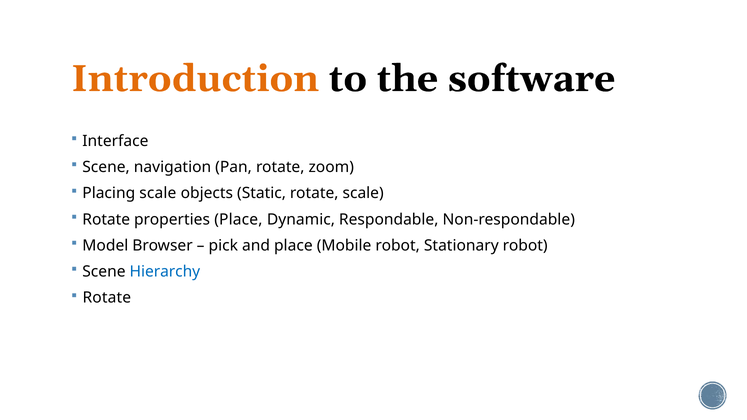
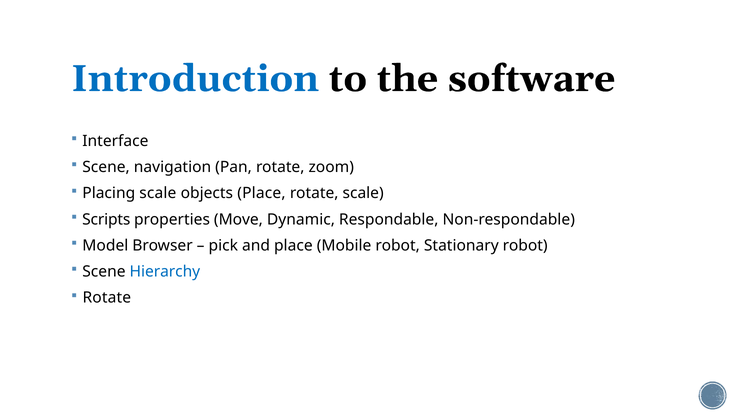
Introduction colour: orange -> blue
objects Static: Static -> Place
Rotate at (106, 220): Rotate -> Scripts
properties Place: Place -> Move
